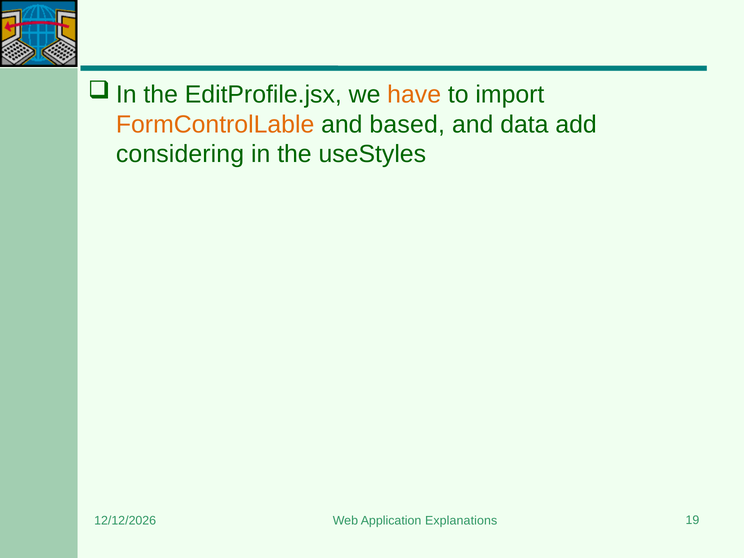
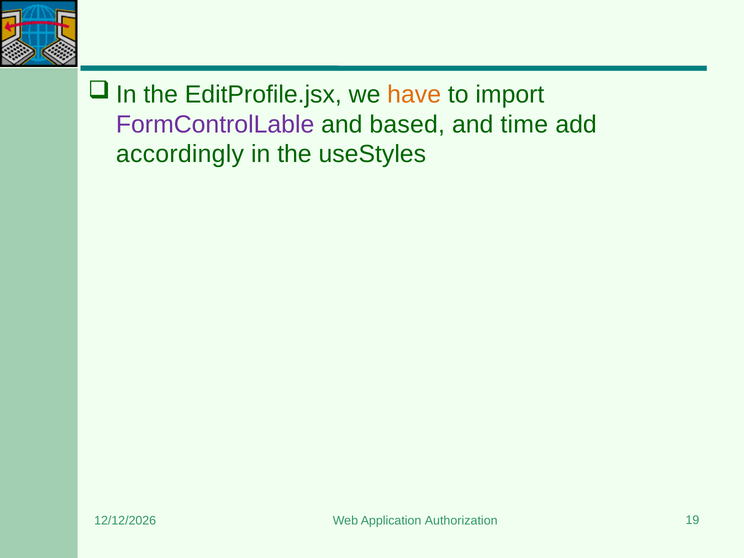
FormControlLable colour: orange -> purple
data: data -> time
considering: considering -> accordingly
Explanations: Explanations -> Authorization
